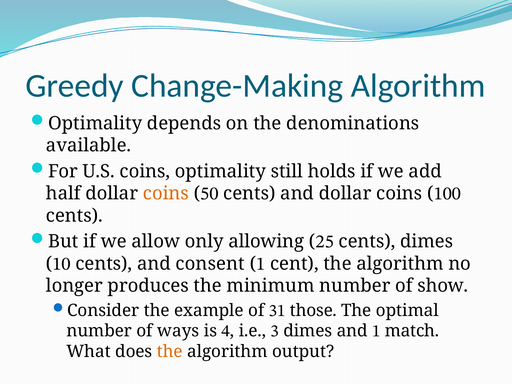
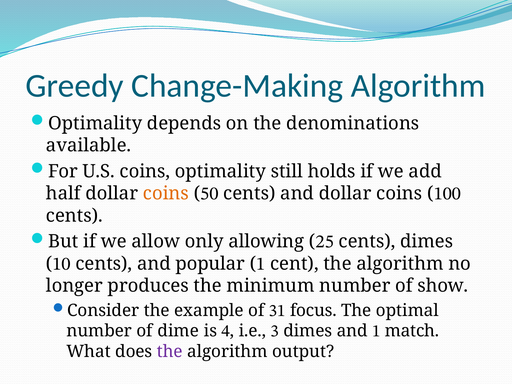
consent: consent -> popular
those: those -> focus
ways: ways -> dime
the at (170, 351) colour: orange -> purple
